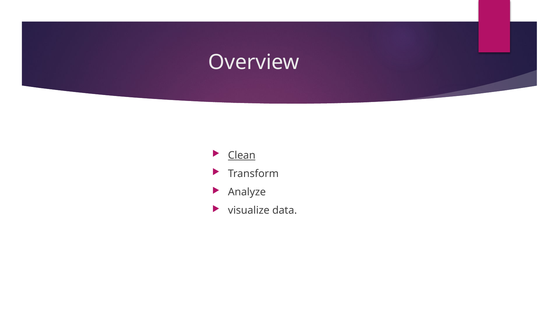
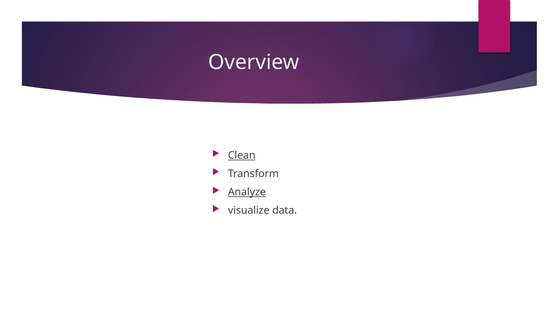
Analyze underline: none -> present
